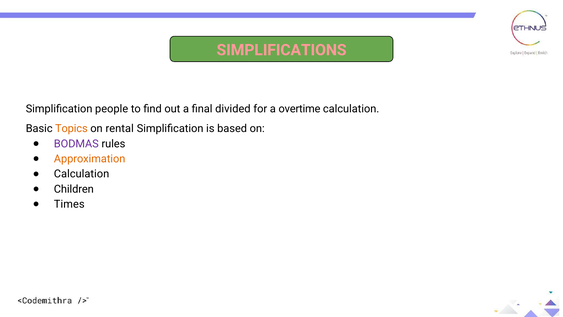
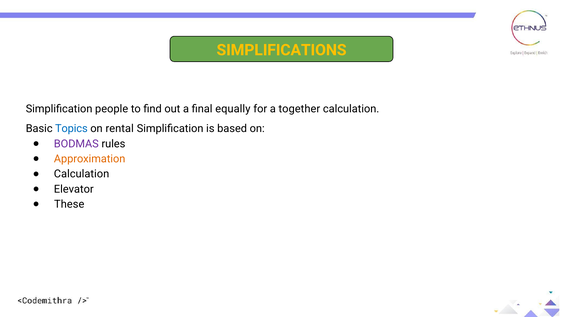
SIMPLIFICATIONS colour: pink -> yellow
divided: divided -> equally
overtime: overtime -> together
Topics colour: orange -> blue
Children: Children -> Elevator
Times: Times -> These
